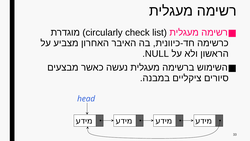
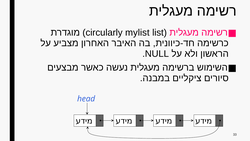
check: check -> mylist
